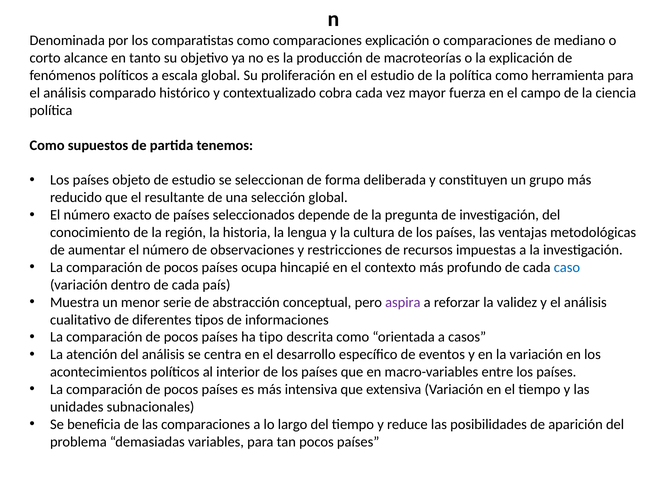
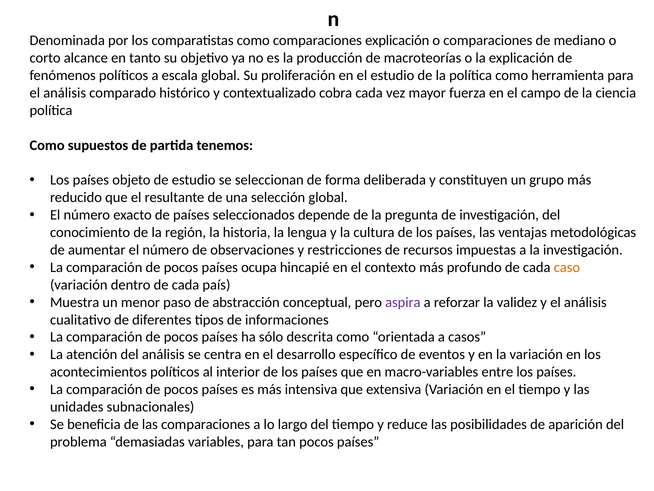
caso colour: blue -> orange
serie: serie -> paso
tipo: tipo -> sólo
